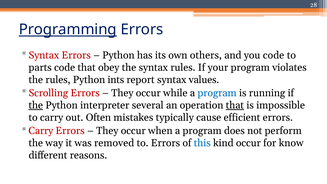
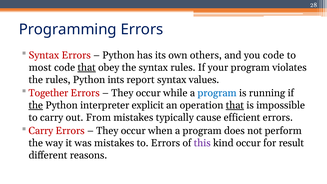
Programming underline: present -> none
parts: parts -> most
that at (87, 67) underline: none -> present
Scrolling: Scrolling -> Together
several: several -> explicit
Often: Often -> From
was removed: removed -> mistakes
this colour: blue -> purple
know: know -> result
